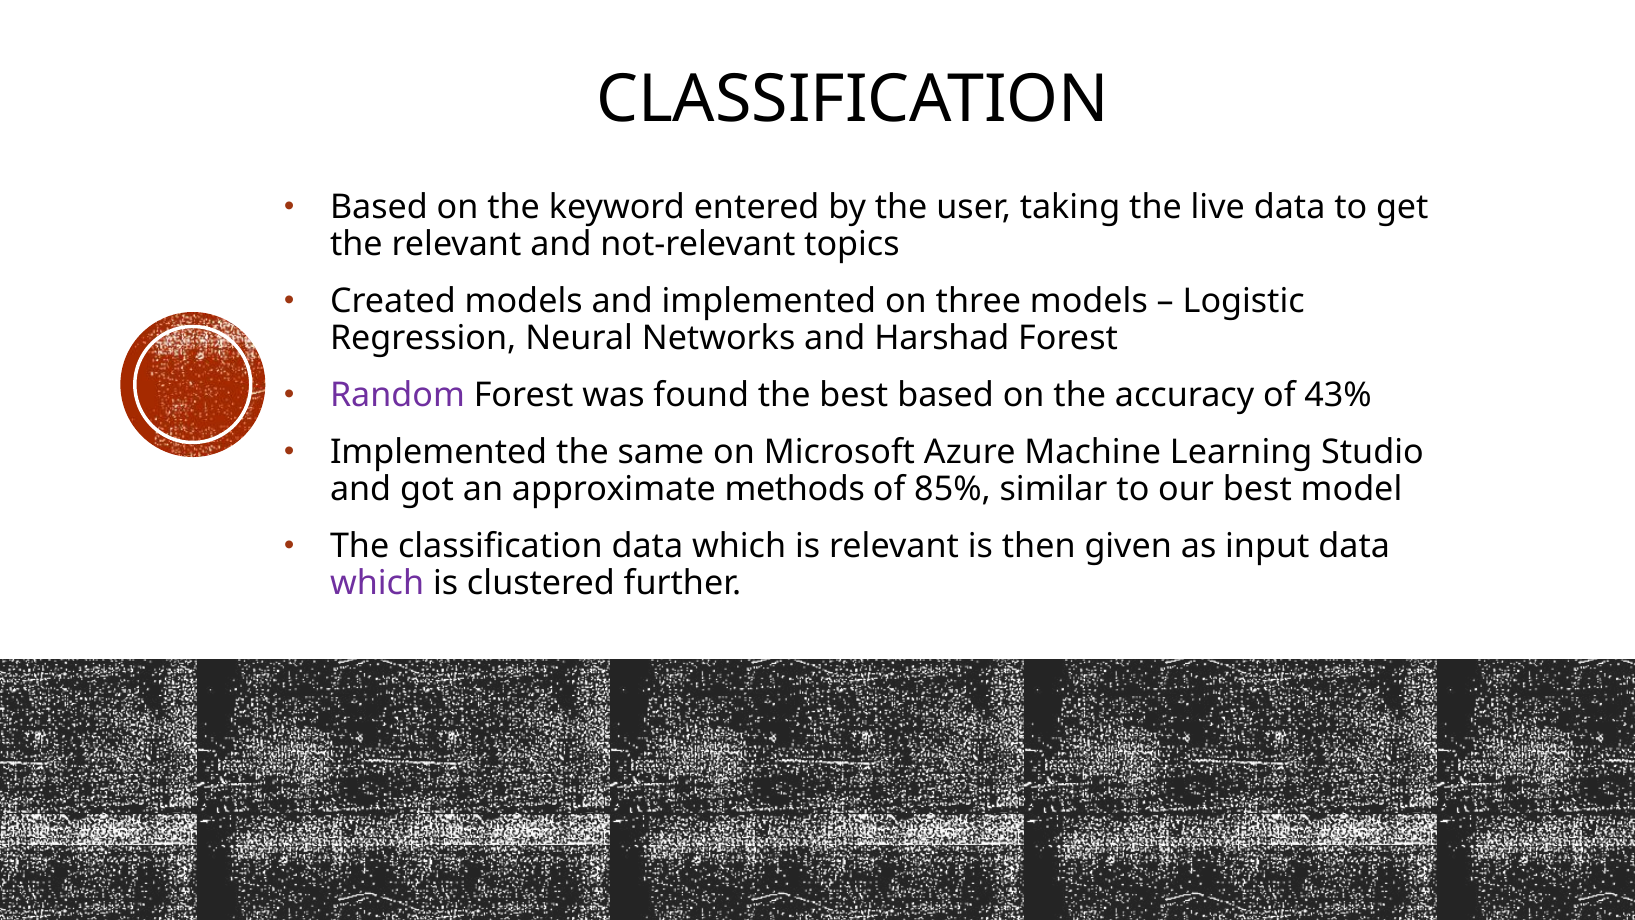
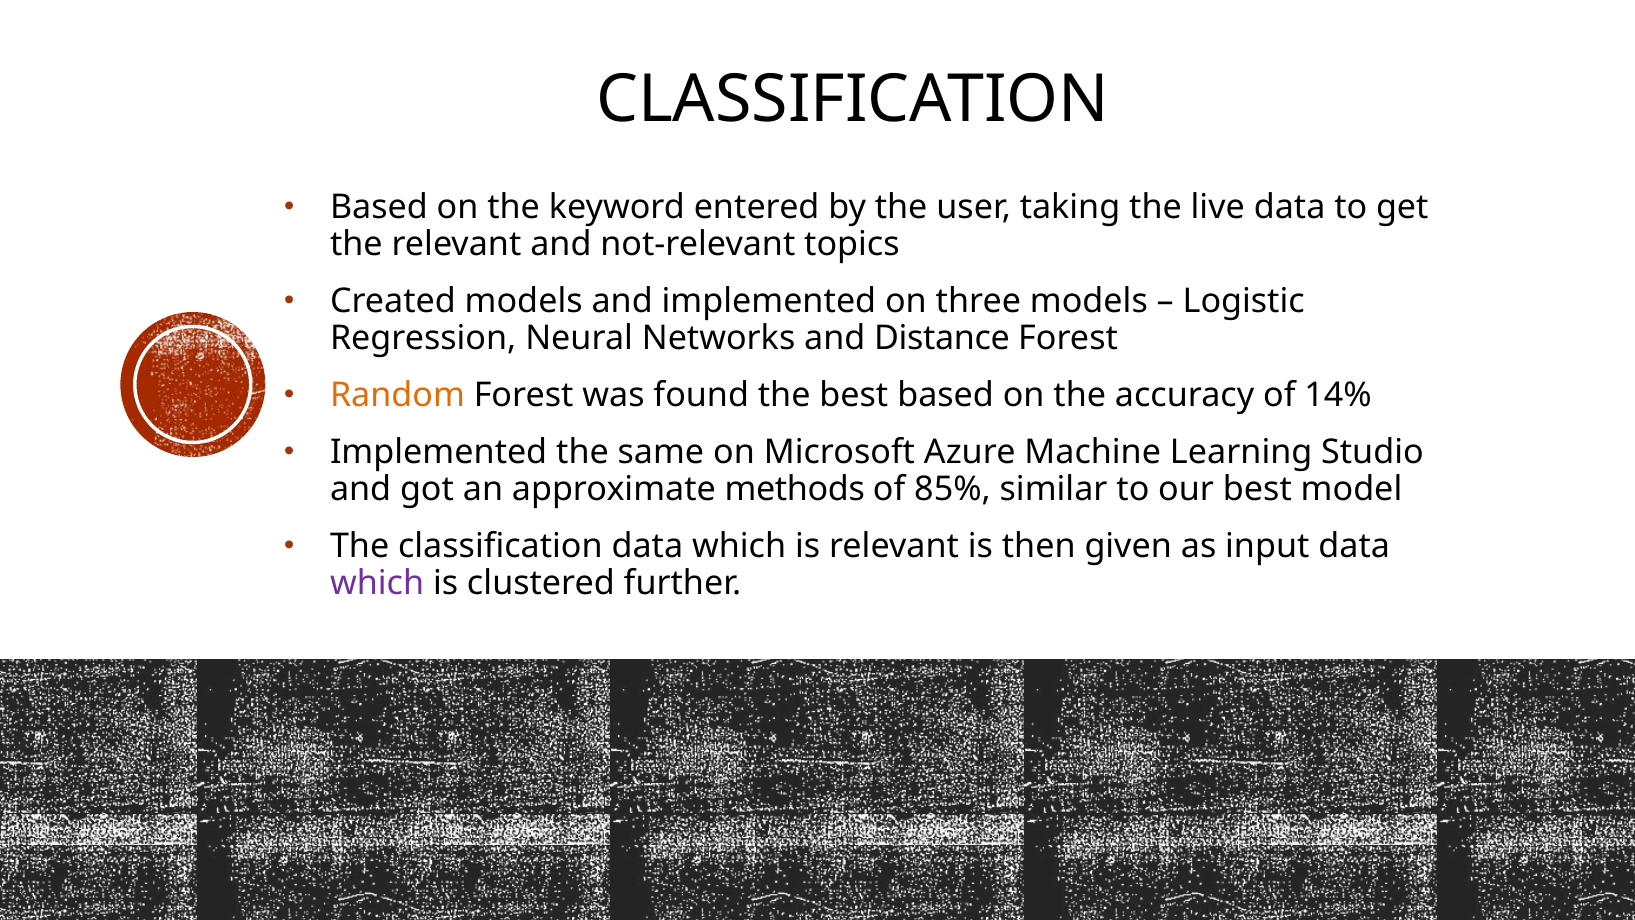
Harshad: Harshad -> Distance
Random colour: purple -> orange
43%: 43% -> 14%
